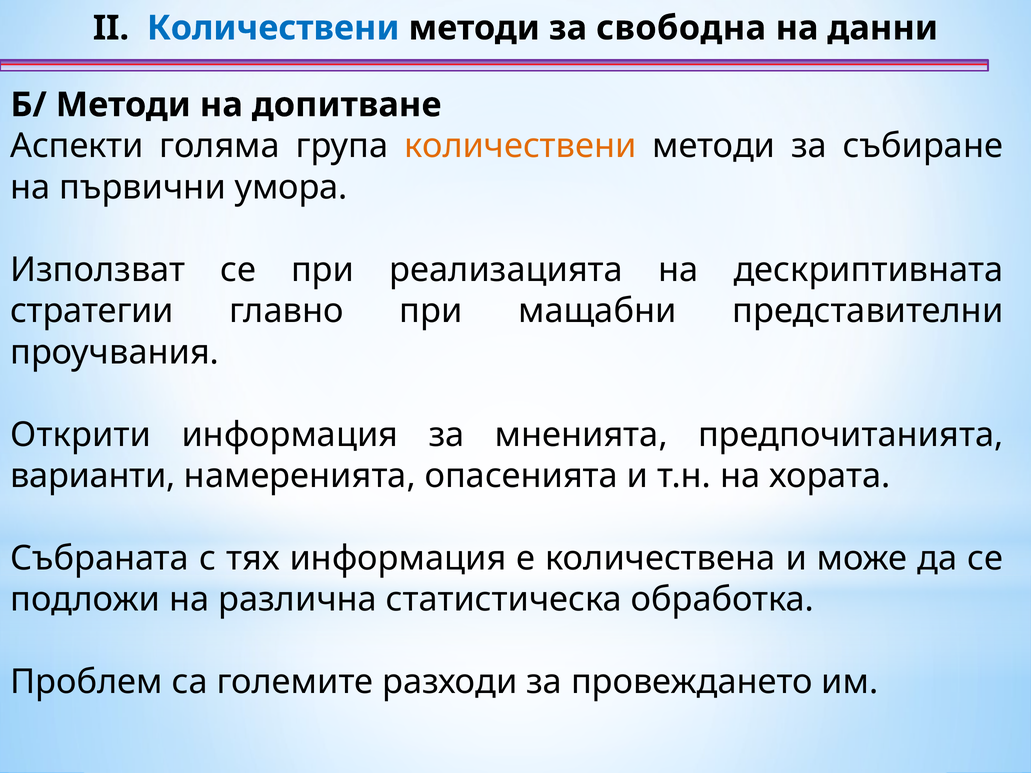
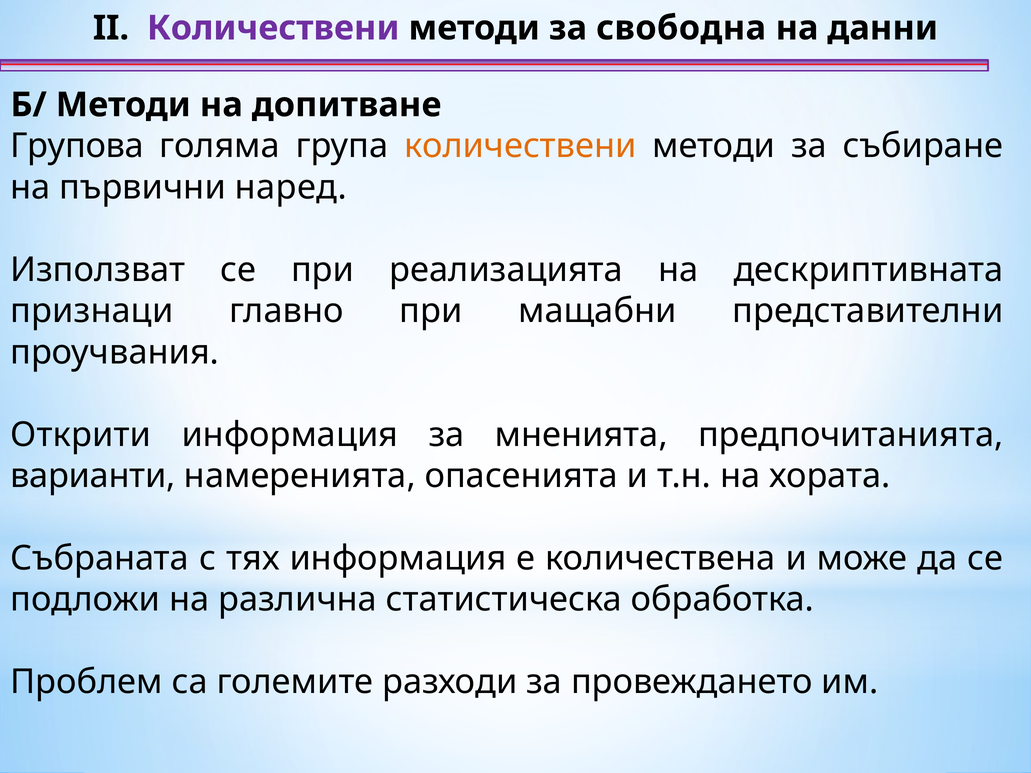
Количествени at (273, 28) colour: blue -> purple
Аспекти: Аспекти -> Групова
умора: умора -> наред
стратегии: стратегии -> признаци
